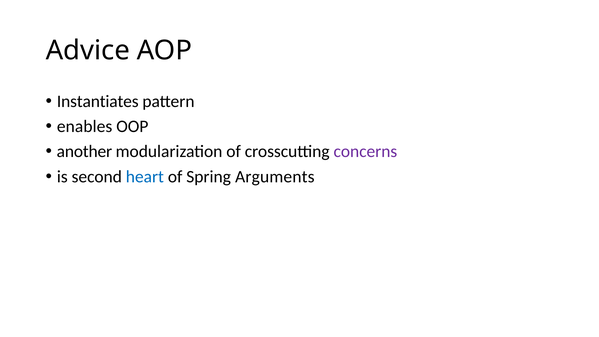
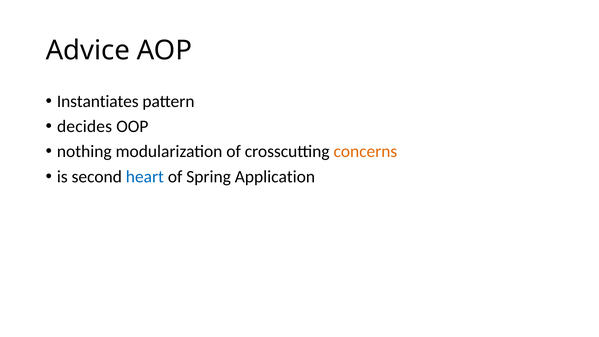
enables: enables -> decides
another: another -> nothing
concerns colour: purple -> orange
Arguments: Arguments -> Application
